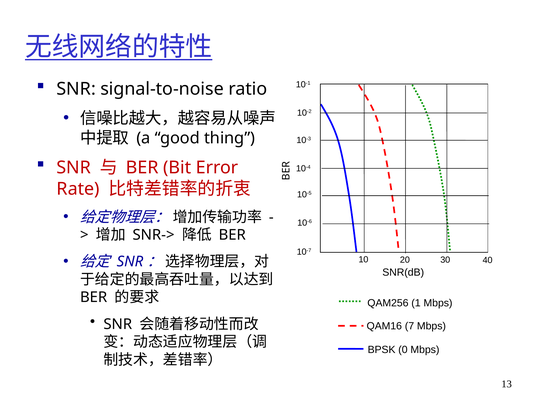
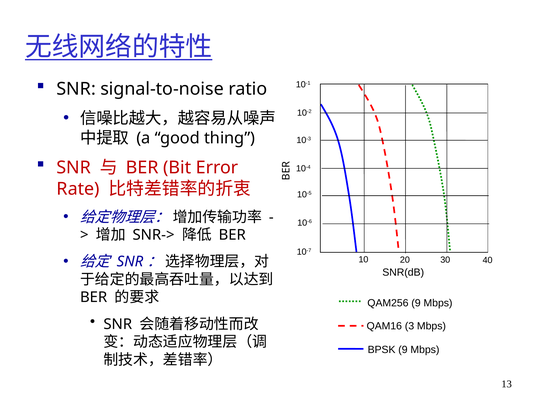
QAM256 1: 1 -> 9
7: 7 -> 3
BPSK 0: 0 -> 9
